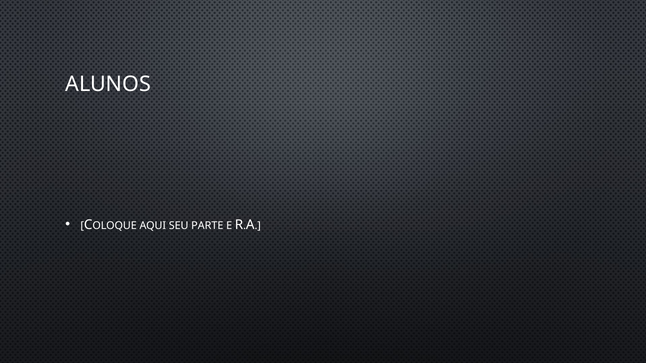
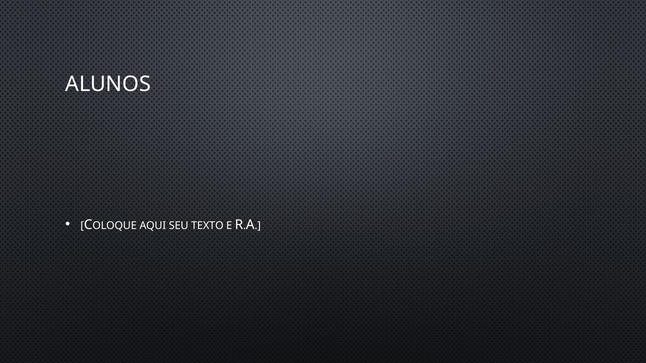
PARTE: PARTE -> TEXTO
